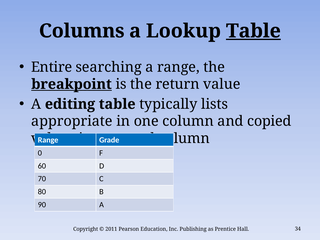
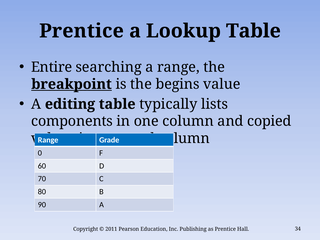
Columns at (82, 31): Columns -> Prentice
Table at (253, 31) underline: present -> none
return: return -> begins
appropriate: appropriate -> components
